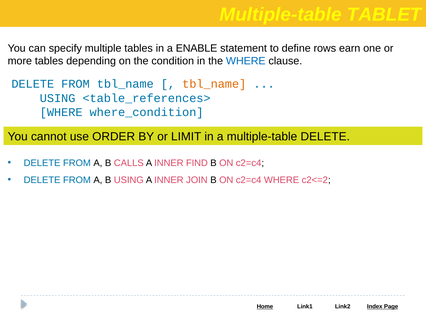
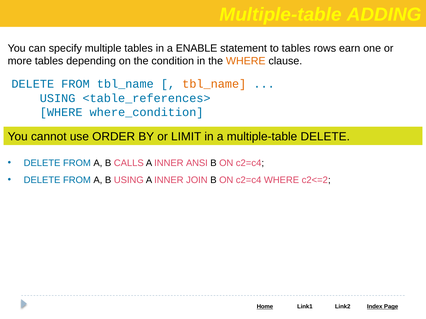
TABLET: TABLET -> ADDING
to define: define -> tables
WHERE at (246, 61) colour: blue -> orange
FIND: FIND -> ANSI
